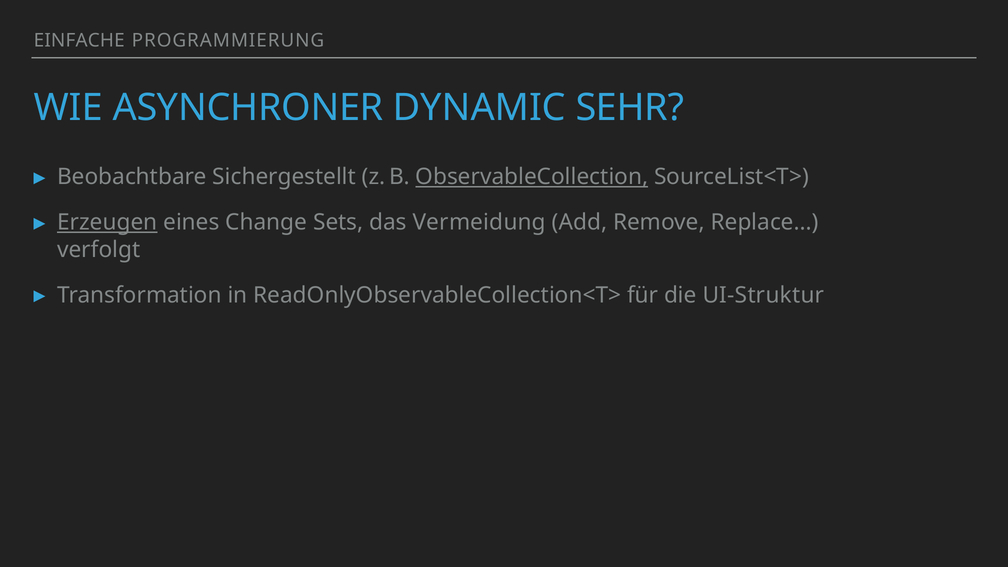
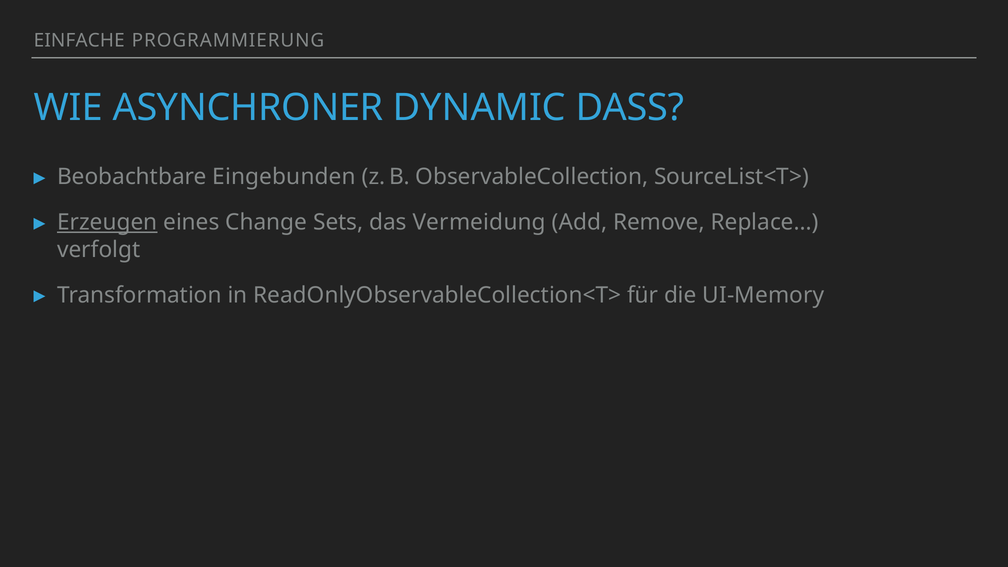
SEHR: SEHR -> DASS
Sichergestellt: Sichergestellt -> Eingebunden
ObservableCollection underline: present -> none
UI-Struktur: UI-Struktur -> UI-Memory
